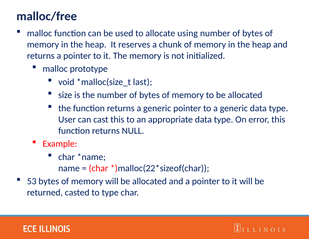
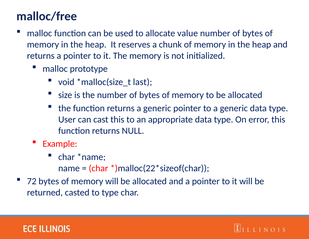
using: using -> value
53: 53 -> 72
